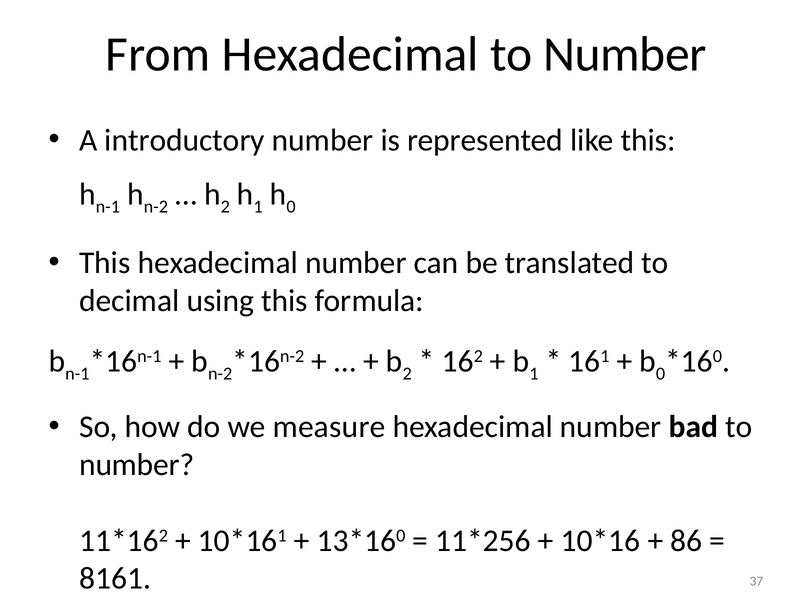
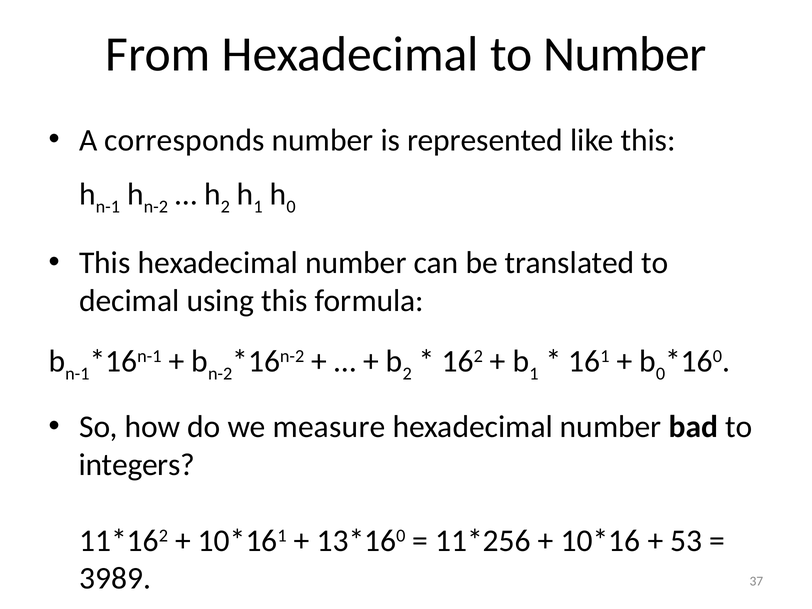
introductory: introductory -> corresponds
number at (137, 465): number -> integers
86: 86 -> 53
8161: 8161 -> 3989
